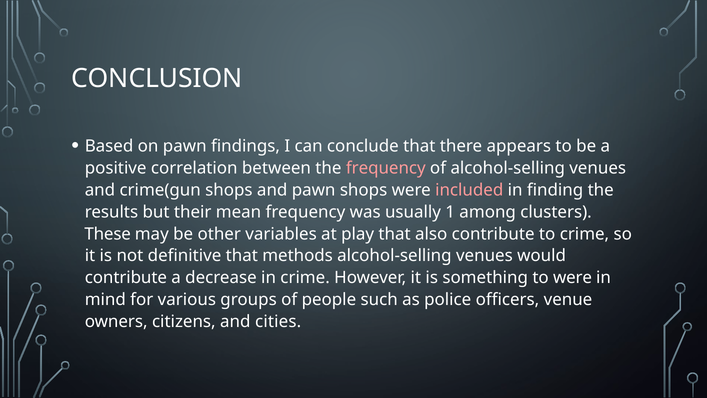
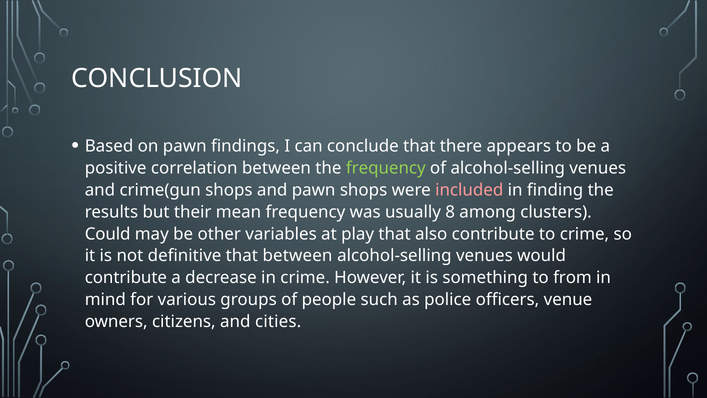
frequency at (386, 168) colour: pink -> light green
1: 1 -> 8
These: These -> Could
that methods: methods -> between
to were: were -> from
